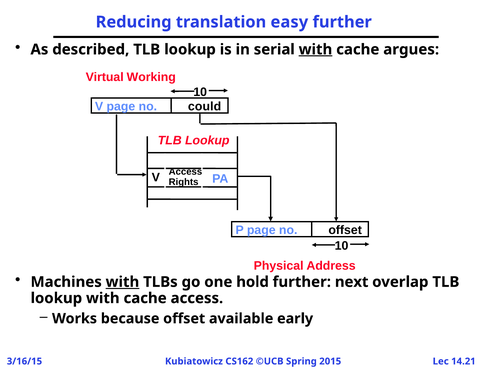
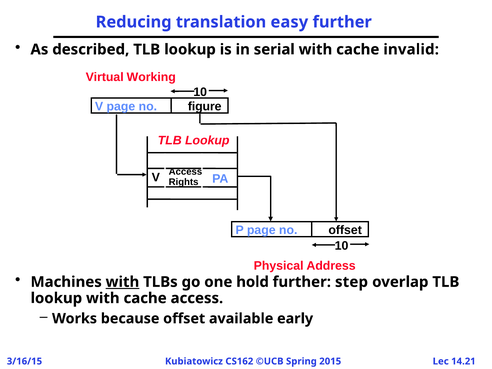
with at (315, 49) underline: present -> none
argues: argues -> invalid
could: could -> figure
next: next -> step
